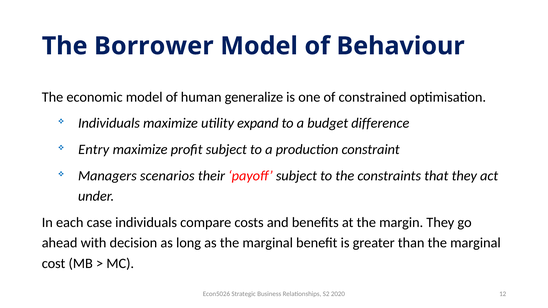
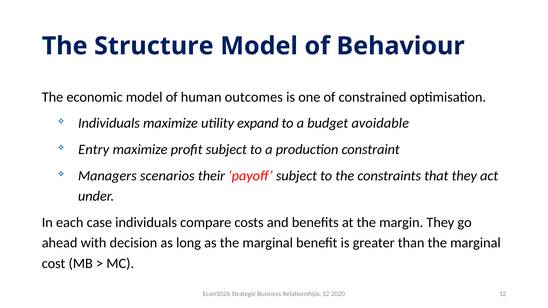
Borrower: Borrower -> Structure
generalize: generalize -> outcomes
difference: difference -> avoidable
